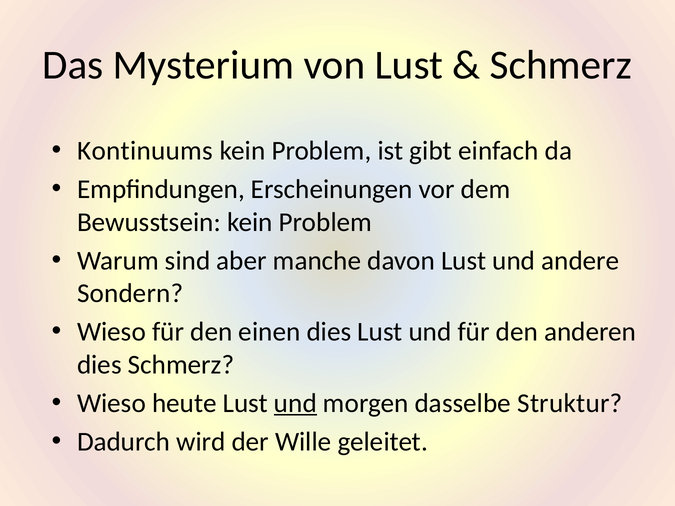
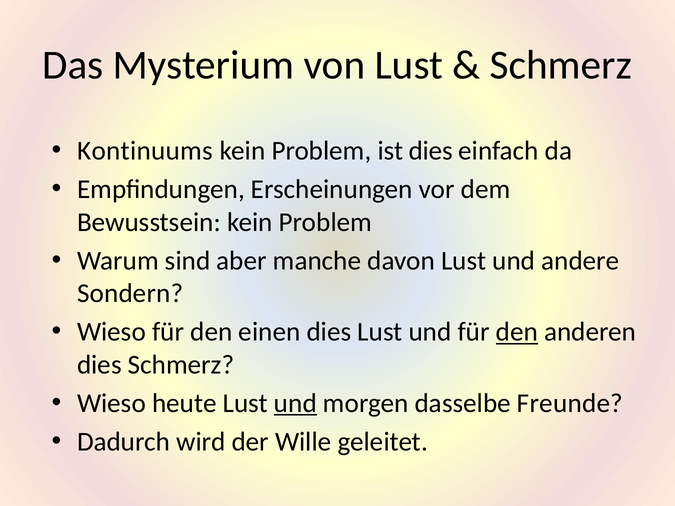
ist gibt: gibt -> dies
den at (517, 332) underline: none -> present
Struktur: Struktur -> Freunde
